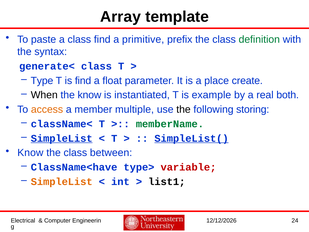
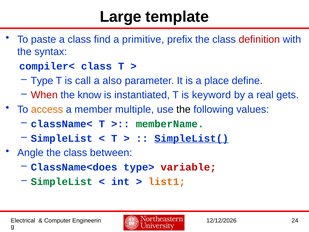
Array: Array -> Large
definition colour: green -> red
generate<: generate< -> compiler<
is find: find -> call
float: float -> also
create: create -> define
When colour: black -> red
example: example -> keyword
both: both -> gets
storing: storing -> values
SimpleList at (62, 138) underline: present -> none
Know at (30, 153): Know -> Angle
ClassName<have: ClassName<have -> ClassName<does
SimpleList at (62, 181) colour: orange -> green
list1 colour: black -> orange
